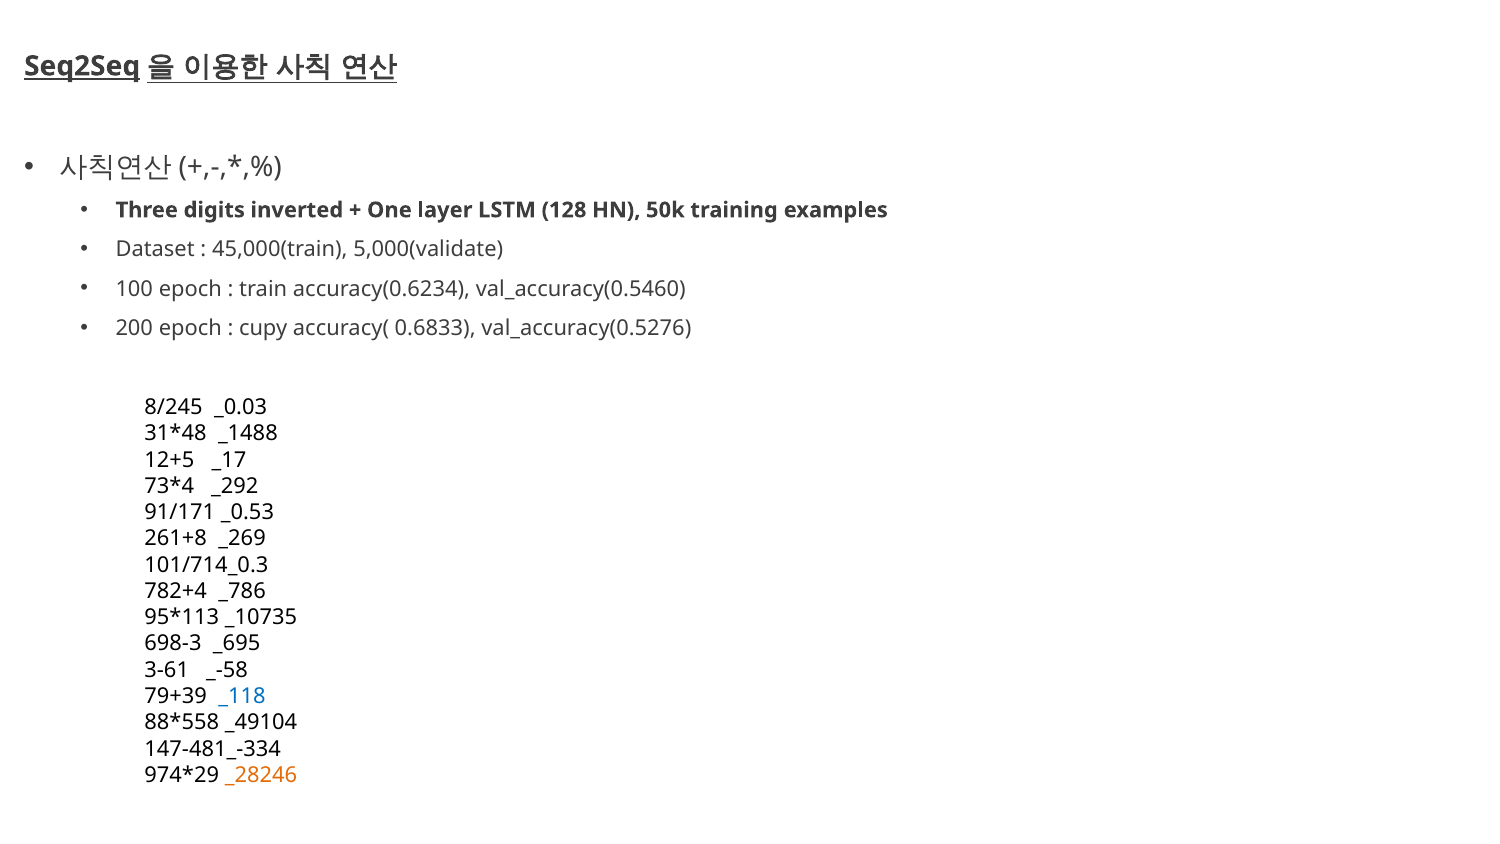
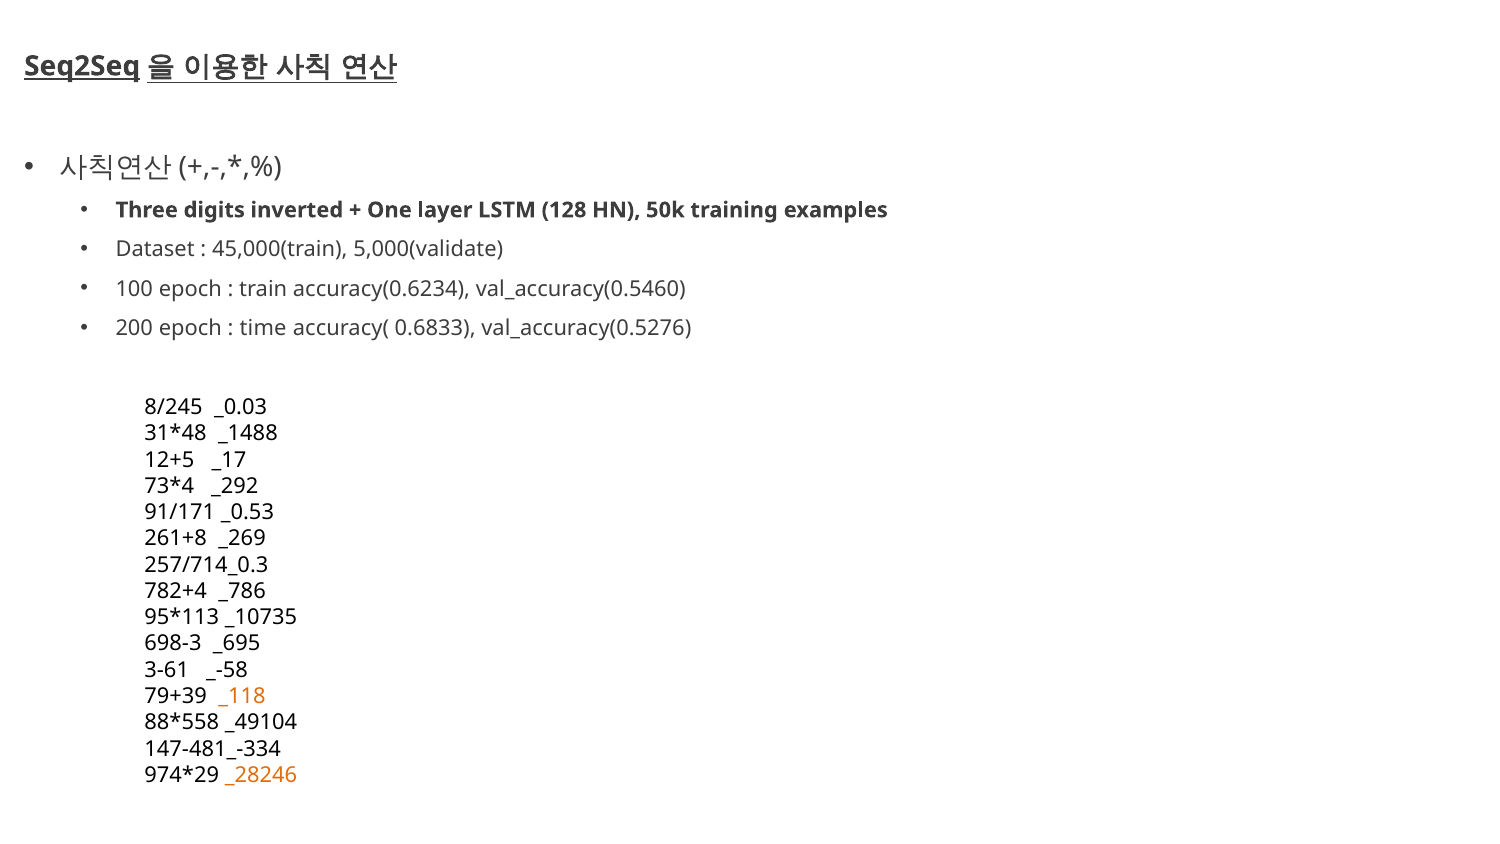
cupy: cupy -> time
101/714_0.3: 101/714_0.3 -> 257/714_0.3
_118 colour: blue -> orange
